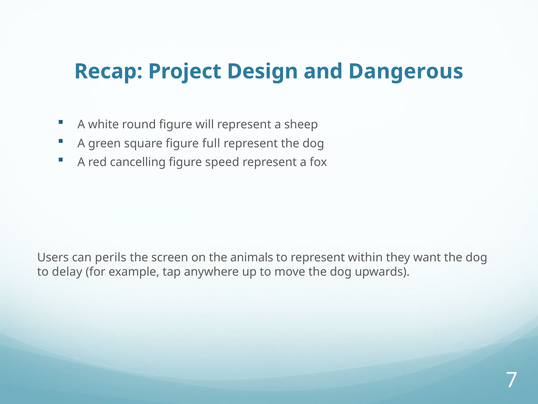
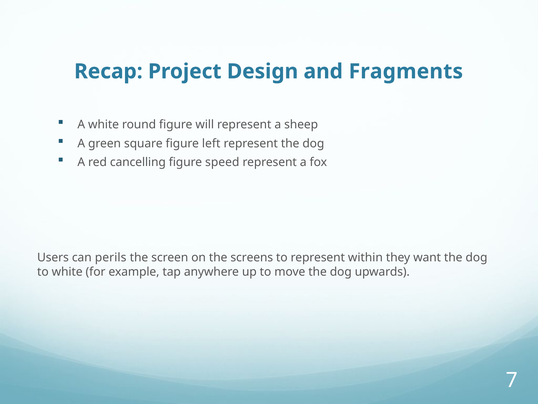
Dangerous: Dangerous -> Fragments
full: full -> left
animals: animals -> screens
to delay: delay -> white
